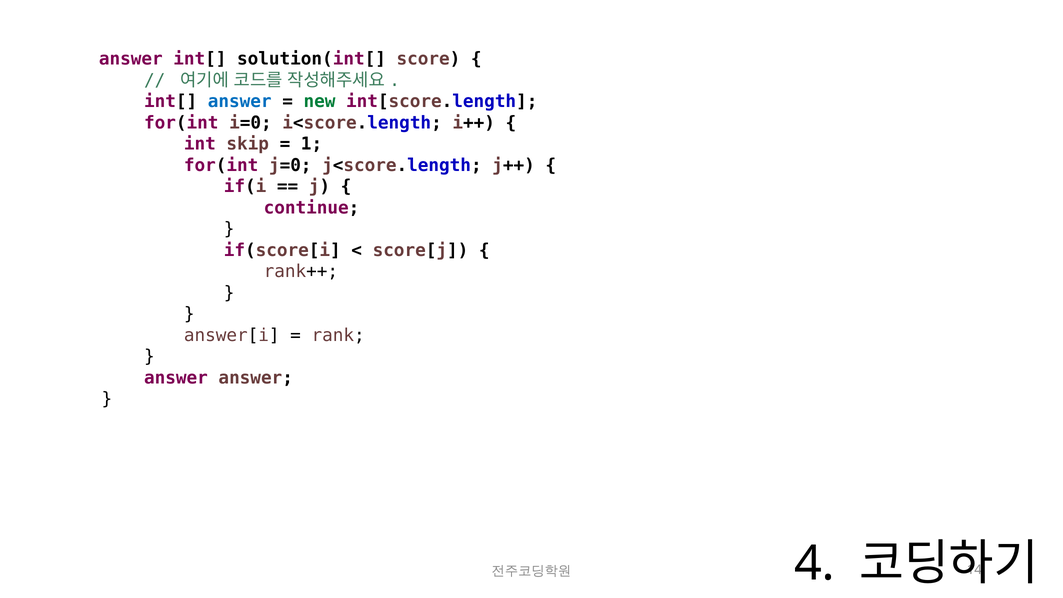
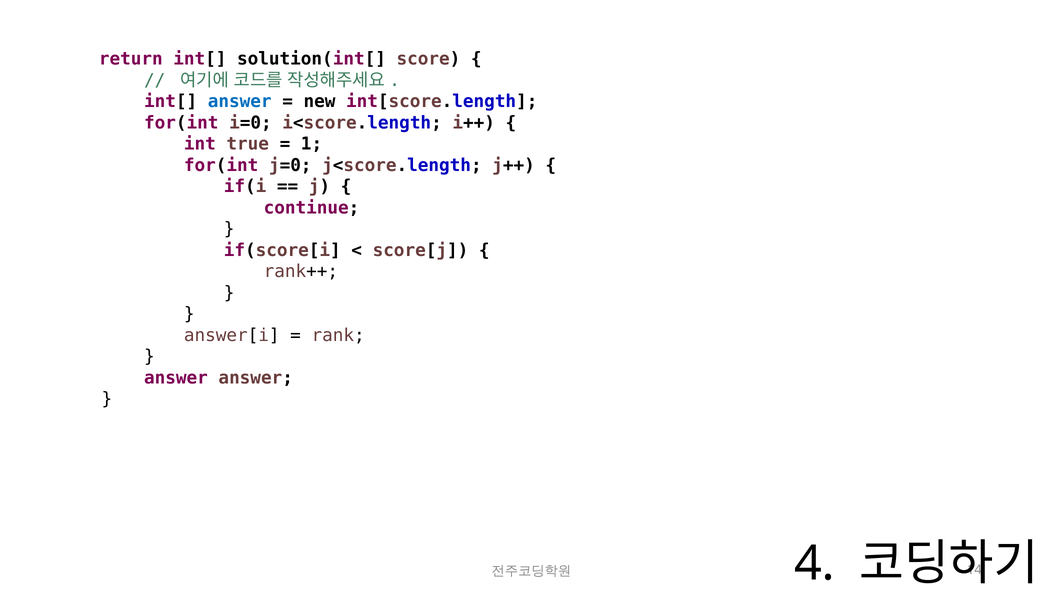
answer at (131, 59): answer -> return
new colour: green -> black
skip: skip -> true
